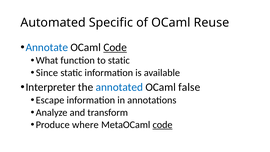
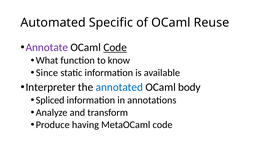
Annotate colour: blue -> purple
to static: static -> know
false: false -> body
Escape: Escape -> Spliced
where: where -> having
code at (163, 125) underline: present -> none
